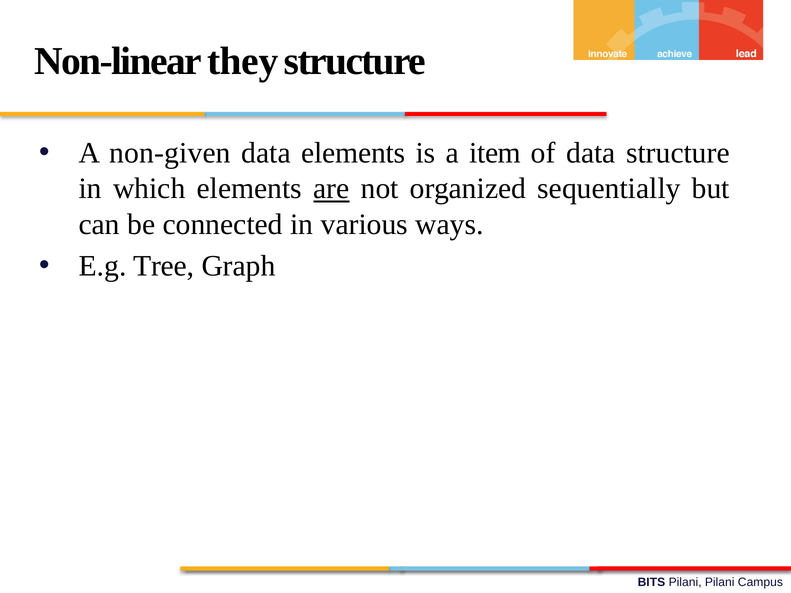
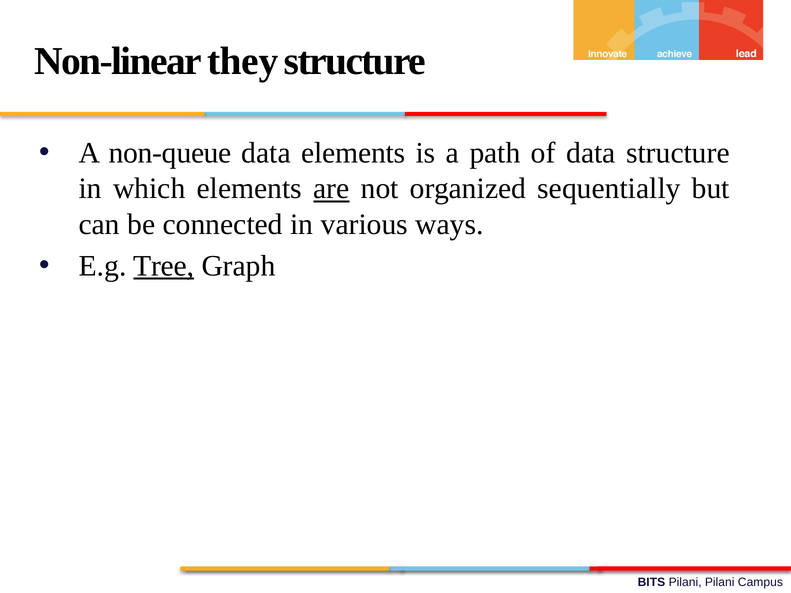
non-given: non-given -> non-queue
item: item -> path
Tree underline: none -> present
